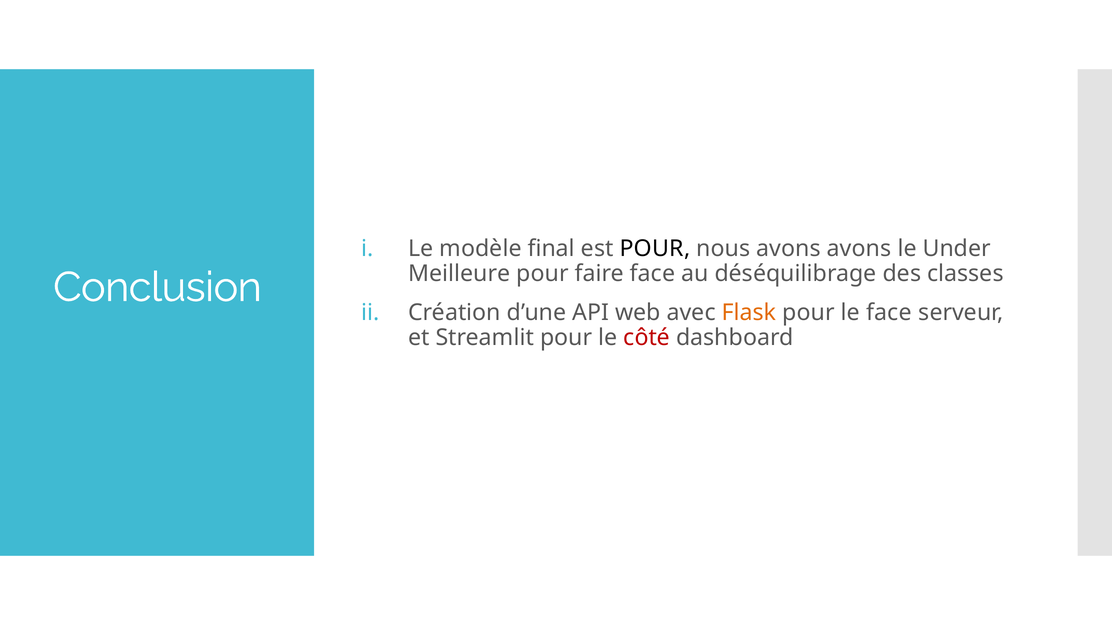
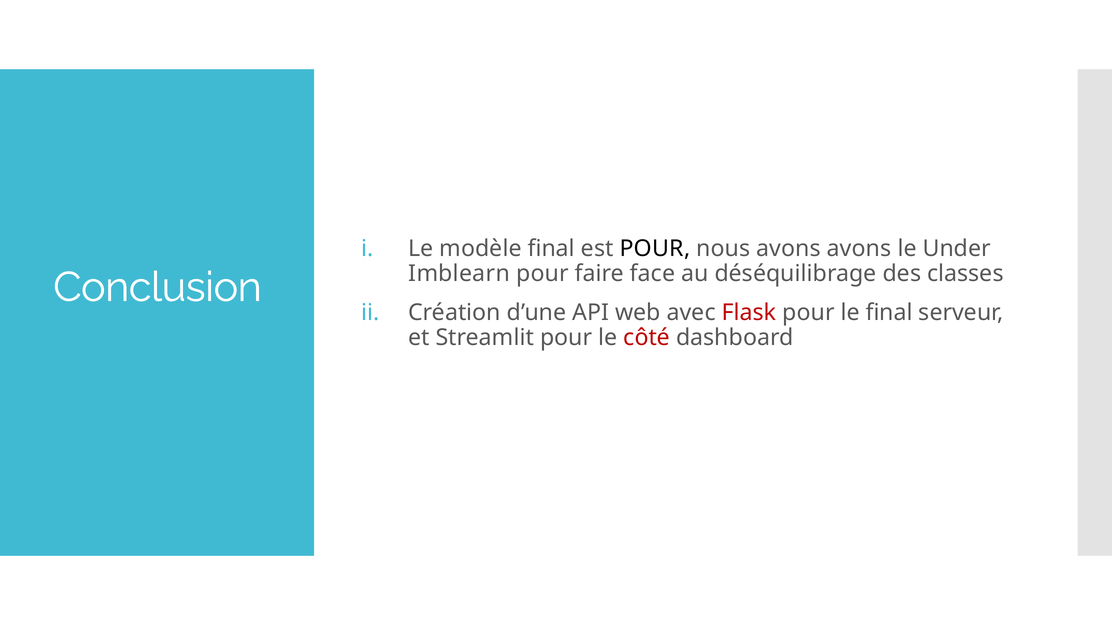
Meilleure: Meilleure -> Imblearn
Flask colour: orange -> red
le face: face -> final
